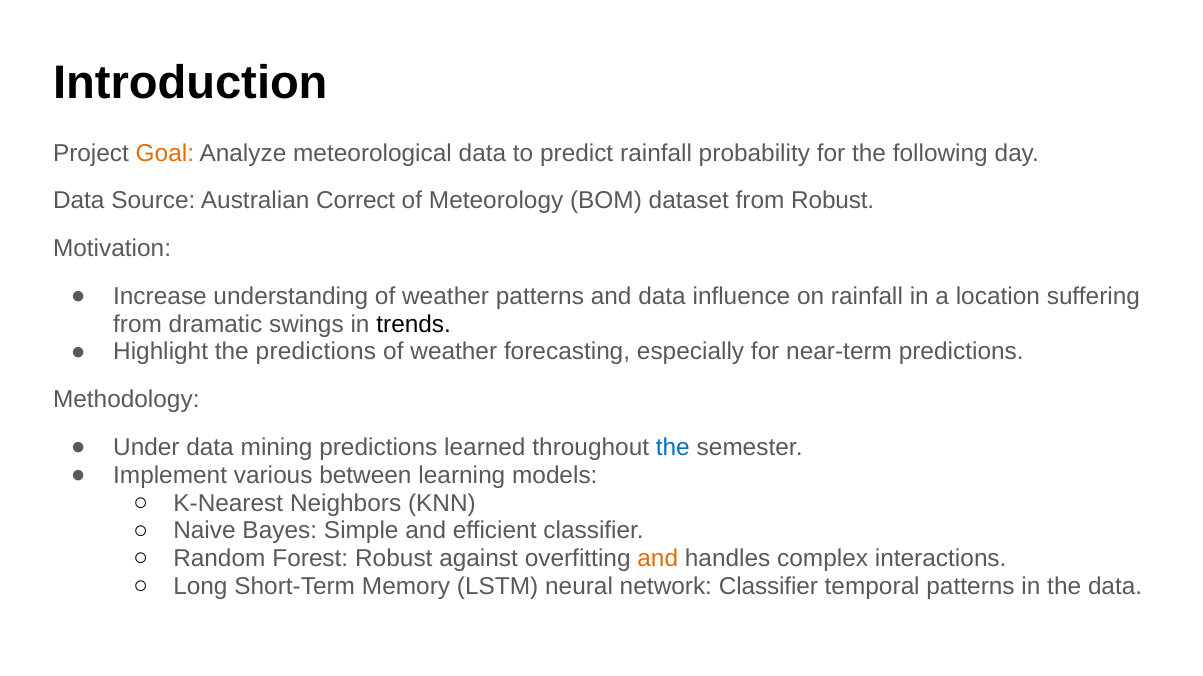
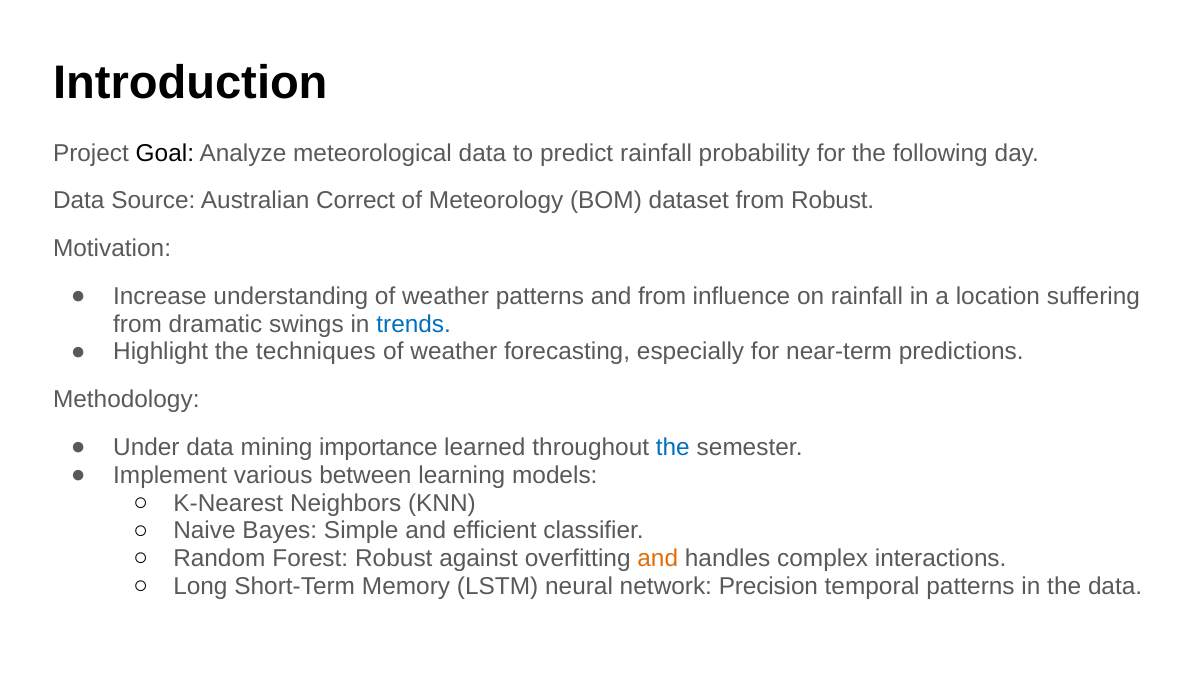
Goal colour: orange -> black
and data: data -> from
trends colour: black -> blue
the predictions: predictions -> techniques
mining predictions: predictions -> importance
network Classifier: Classifier -> Precision
